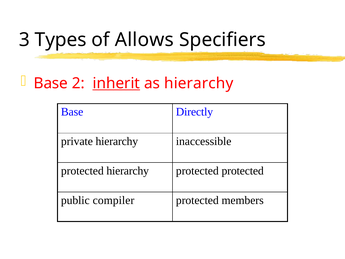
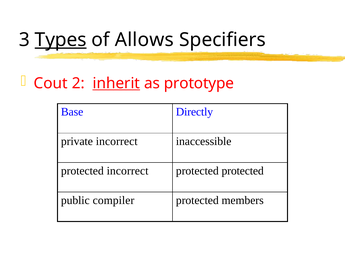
Types underline: none -> present
Base at (51, 83): Base -> Cout
as hierarchy: hierarchy -> prototype
private hierarchy: hierarchy -> incorrect
protected hierarchy: hierarchy -> incorrect
